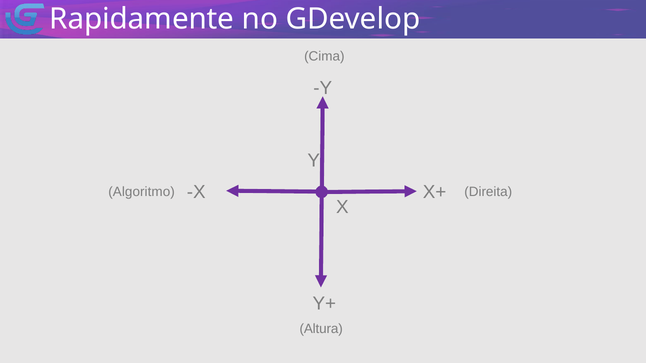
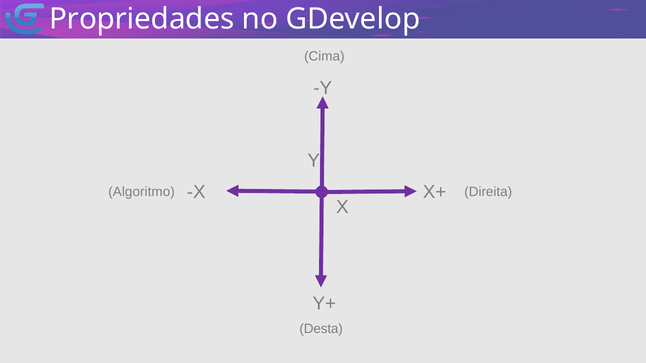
Rapidamente: Rapidamente -> Propriedades
Altura: Altura -> Desta
